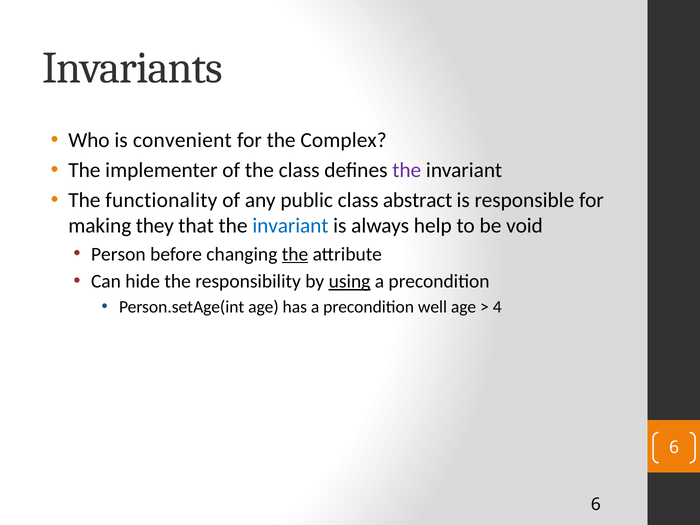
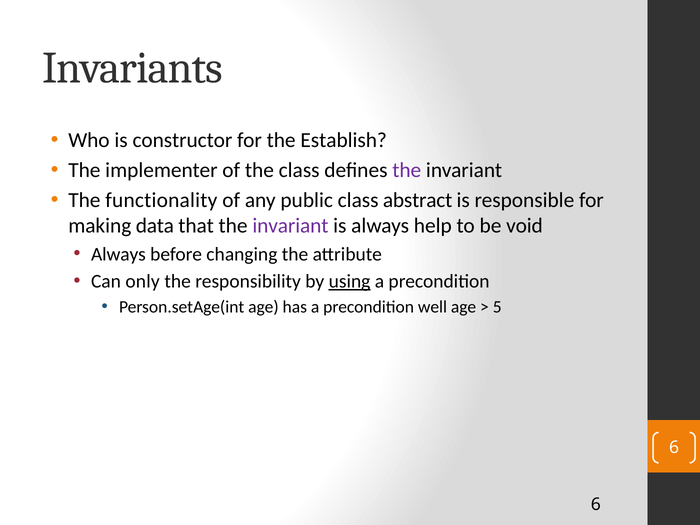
convenient: convenient -> constructor
Complex: Complex -> Establish
they: they -> data
invariant at (290, 226) colour: blue -> purple
Person at (118, 254): Person -> Always
the at (295, 254) underline: present -> none
hide: hide -> only
4: 4 -> 5
